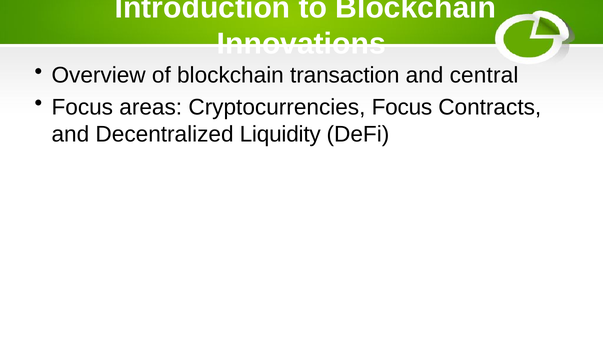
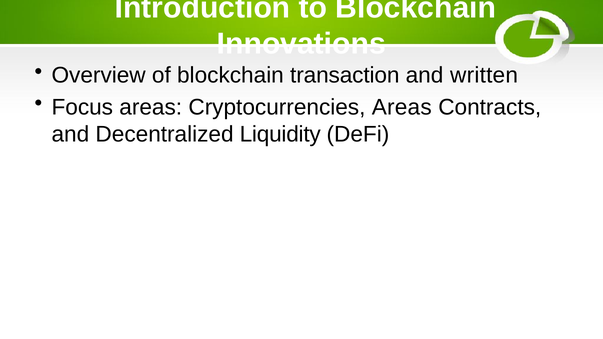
central: central -> written
Cryptocurrencies Focus: Focus -> Areas
